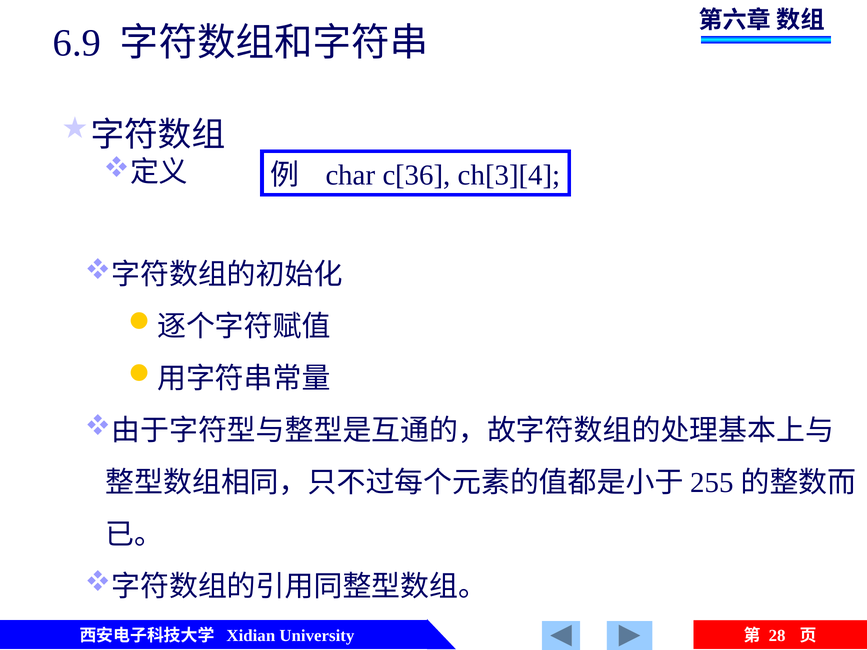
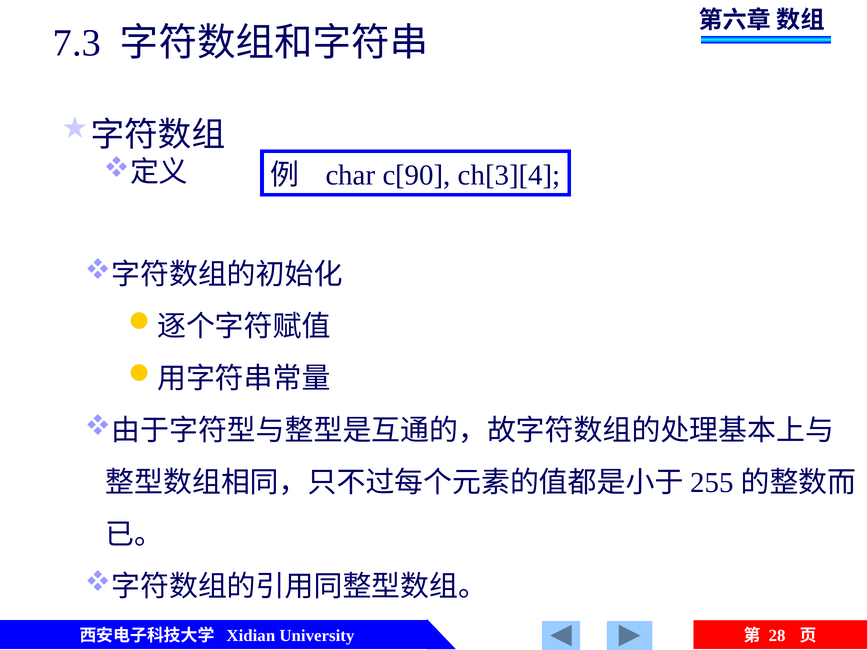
6.9: 6.9 -> 7.3
c[36: c[36 -> c[90
